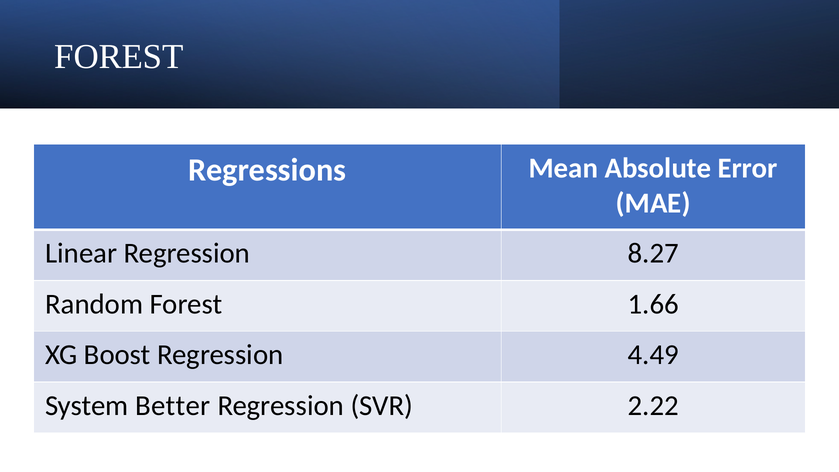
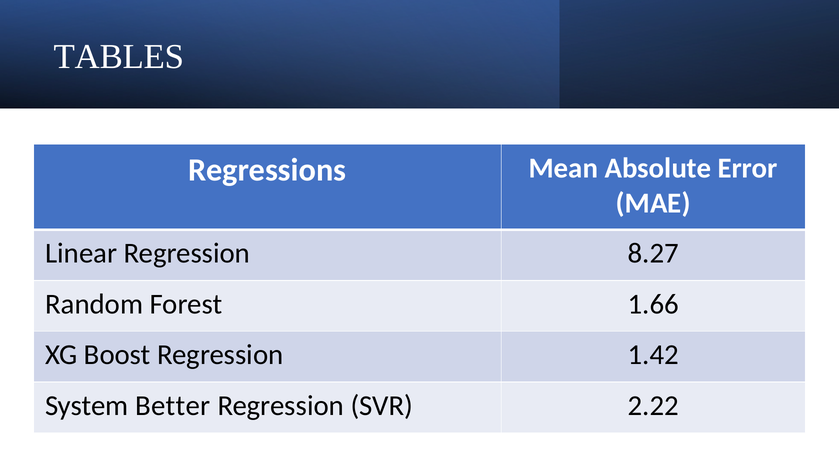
FOREST at (119, 57): FOREST -> TABLES
4.49: 4.49 -> 1.42
